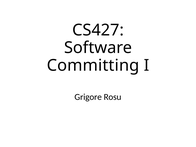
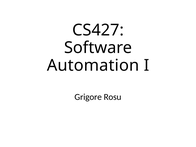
Committing: Committing -> Automation
